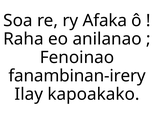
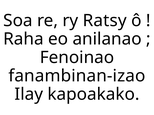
Afaka: Afaka -> Ratsy
fanambinan-irery: fanambinan-irery -> fanambinan-izao
